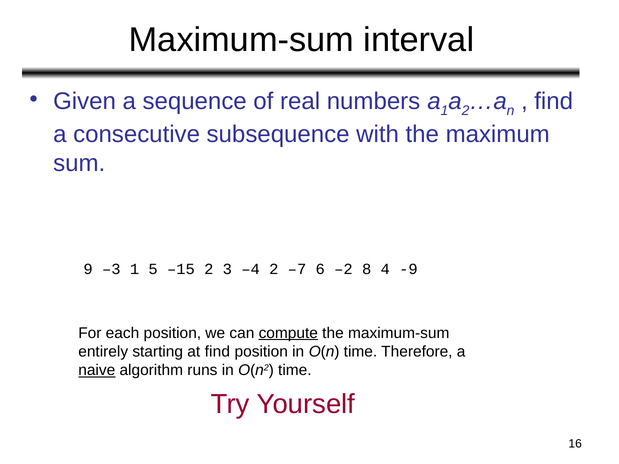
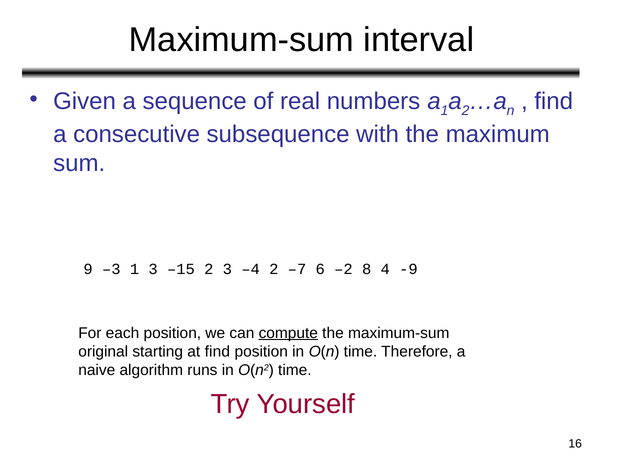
1 5: 5 -> 3
entirely: entirely -> original
naive underline: present -> none
